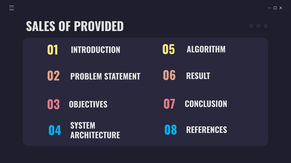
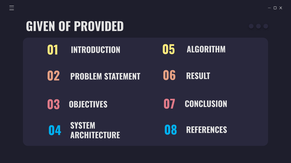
SALES: SALES -> GIVEN
